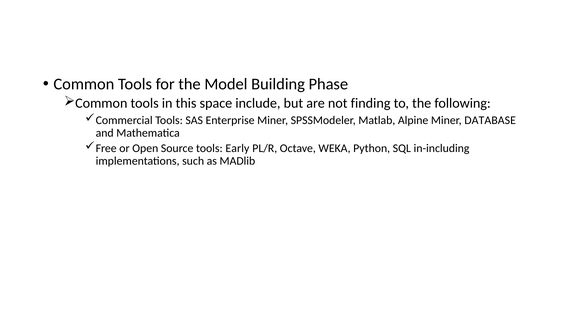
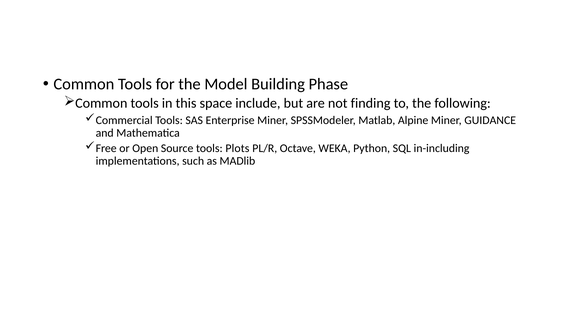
DATABASE: DATABASE -> GUIDANCE
Early: Early -> Plots
